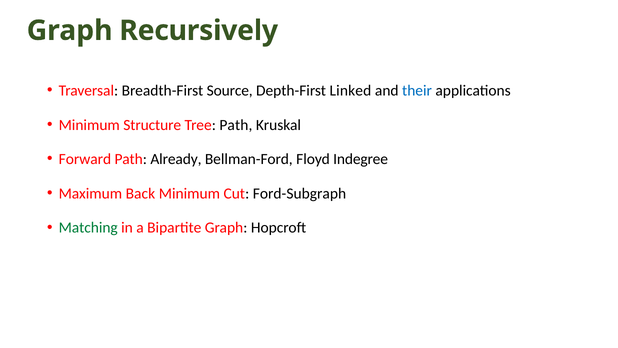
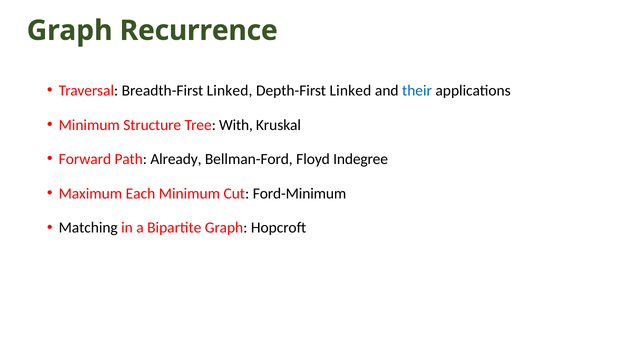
Recursively: Recursively -> Recurrence
Breadth-First Source: Source -> Linked
Tree Path: Path -> With
Back: Back -> Each
Ford-Subgraph: Ford-Subgraph -> Ford-Minimum
Matching colour: green -> black
